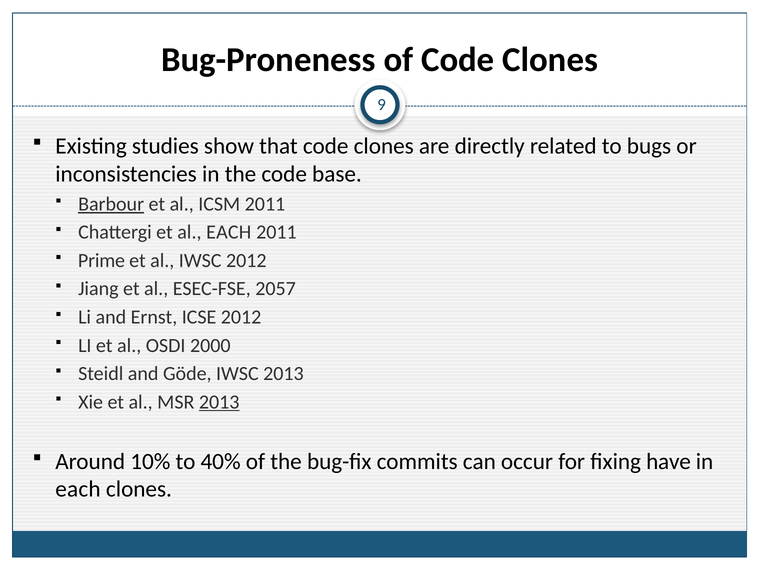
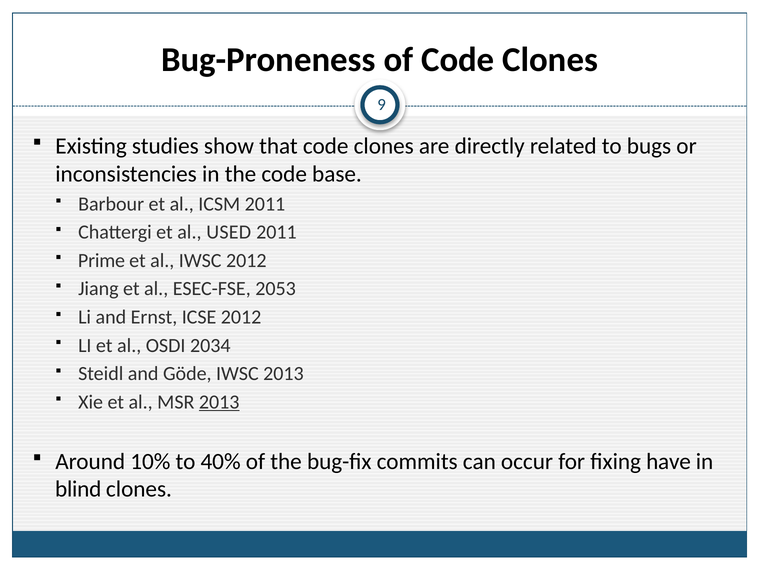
Barbour underline: present -> none
al EACH: EACH -> USED
2057: 2057 -> 2053
2000: 2000 -> 2034
each at (78, 489): each -> blind
